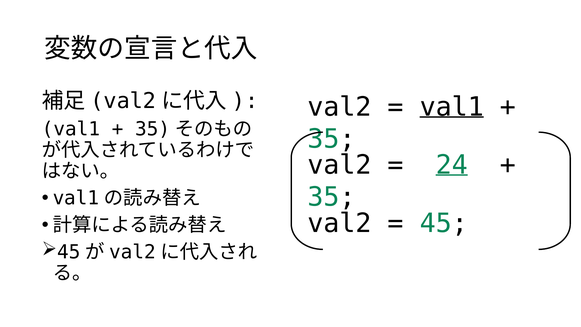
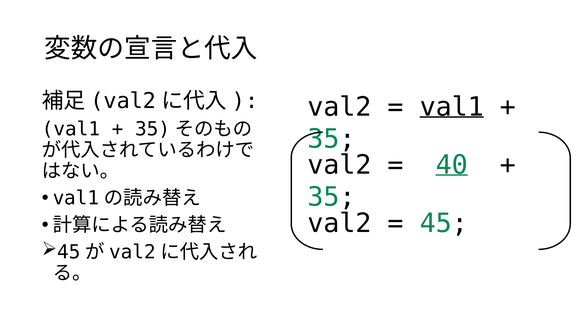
24: 24 -> 40
